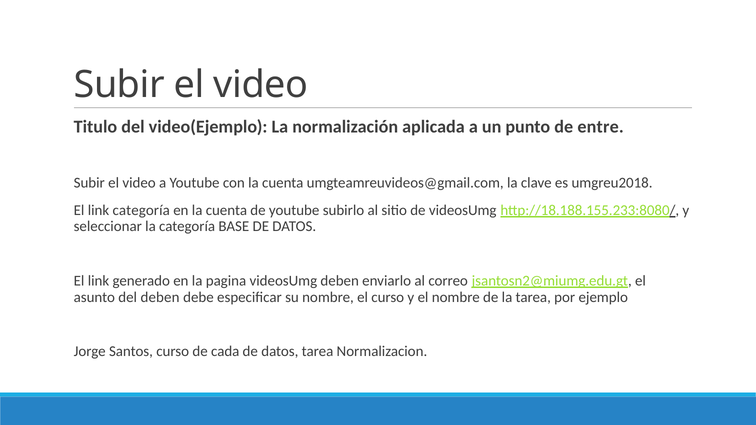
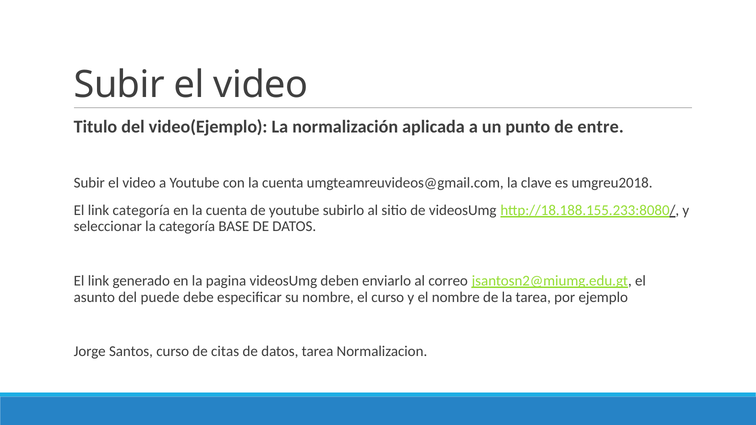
del deben: deben -> puede
cada: cada -> citas
